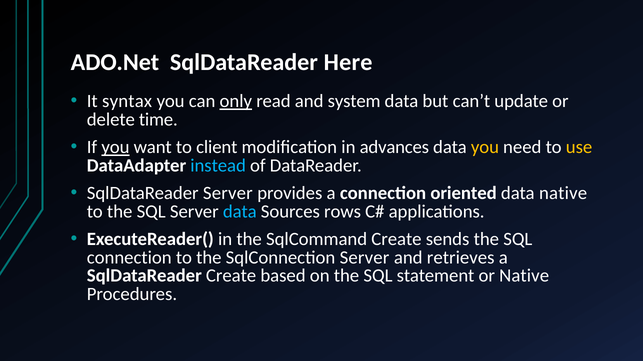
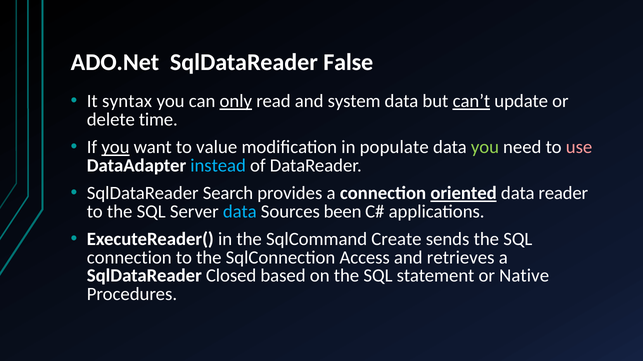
Here: Here -> False
can’t underline: none -> present
client: client -> value
advances: advances -> populate
you at (485, 147) colour: yellow -> light green
use colour: yellow -> pink
SqlDataReader Server: Server -> Search
oriented underline: none -> present
data native: native -> reader
rows: rows -> been
SqlConnection Server: Server -> Access
SqlDataReader Create: Create -> Closed
